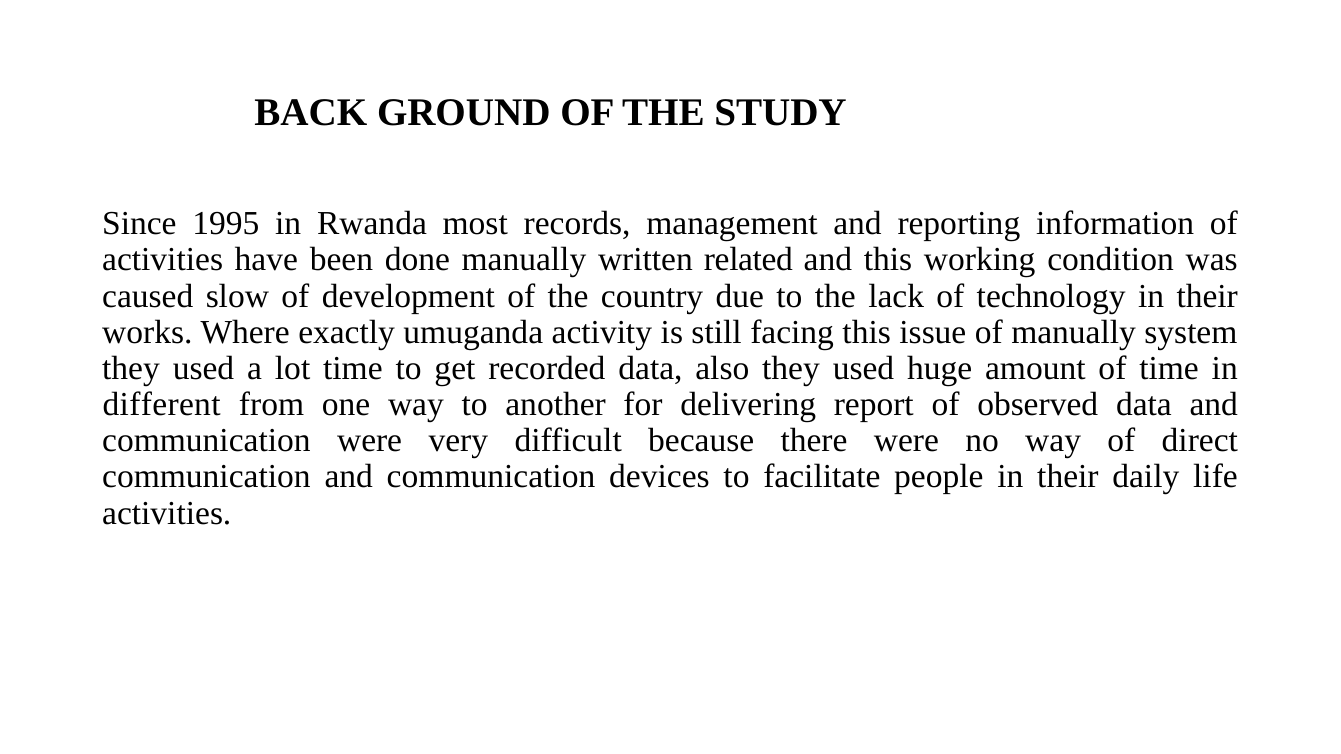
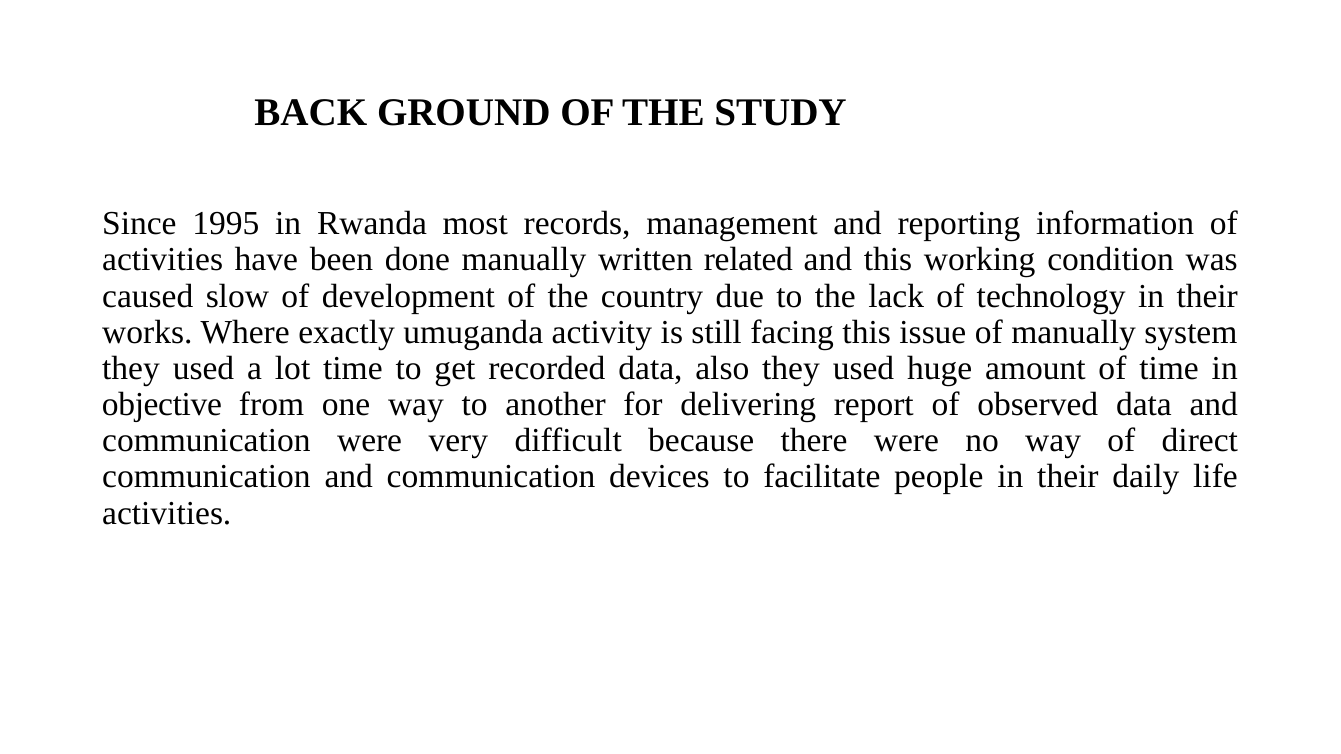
different: different -> objective
